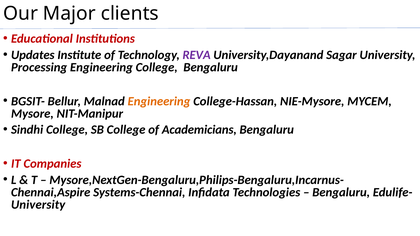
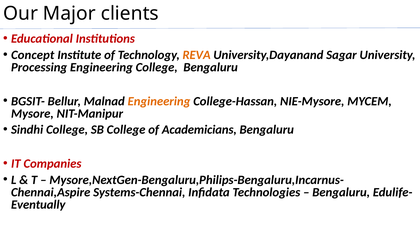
Updates: Updates -> Concept
REVA colour: purple -> orange
University at (38, 205): University -> Eventually
